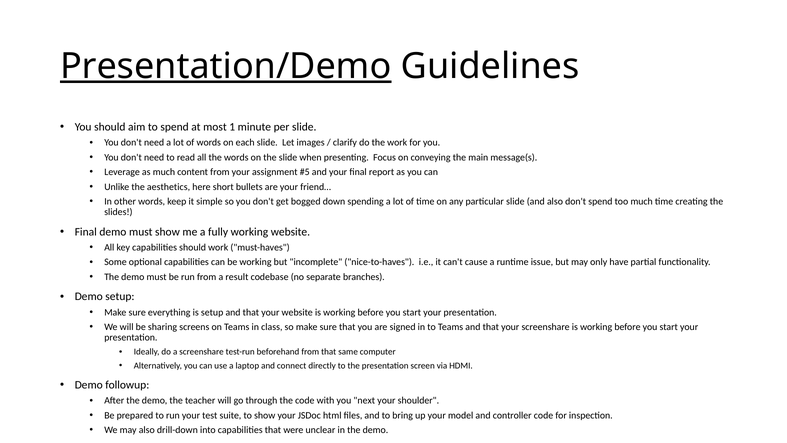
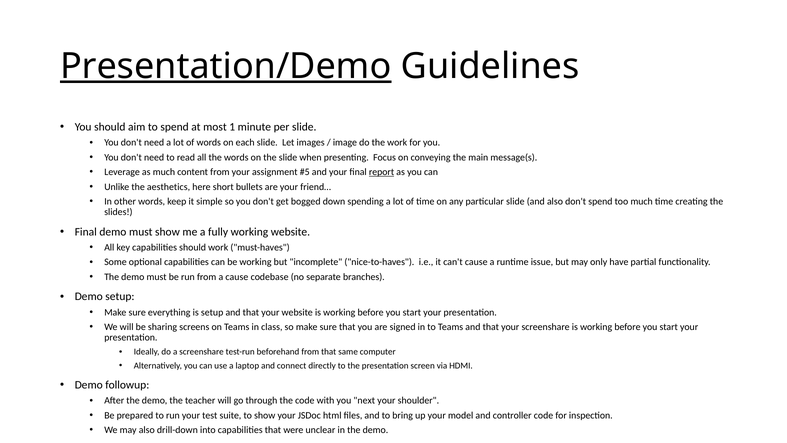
clarify: clarify -> image
report underline: none -> present
a result: result -> cause
